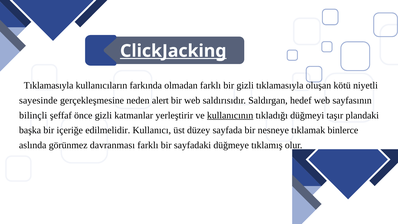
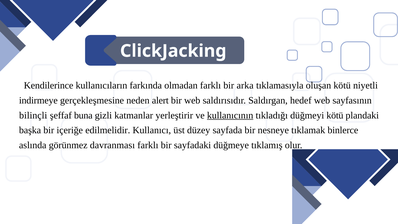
ClickJacking underline: present -> none
Tıklamasıyla at (49, 85): Tıklamasıyla -> Kendilerince
bir gizli: gizli -> arka
sayesinde: sayesinde -> indirmeye
önce: önce -> buna
düğmeyi taşır: taşır -> kötü
